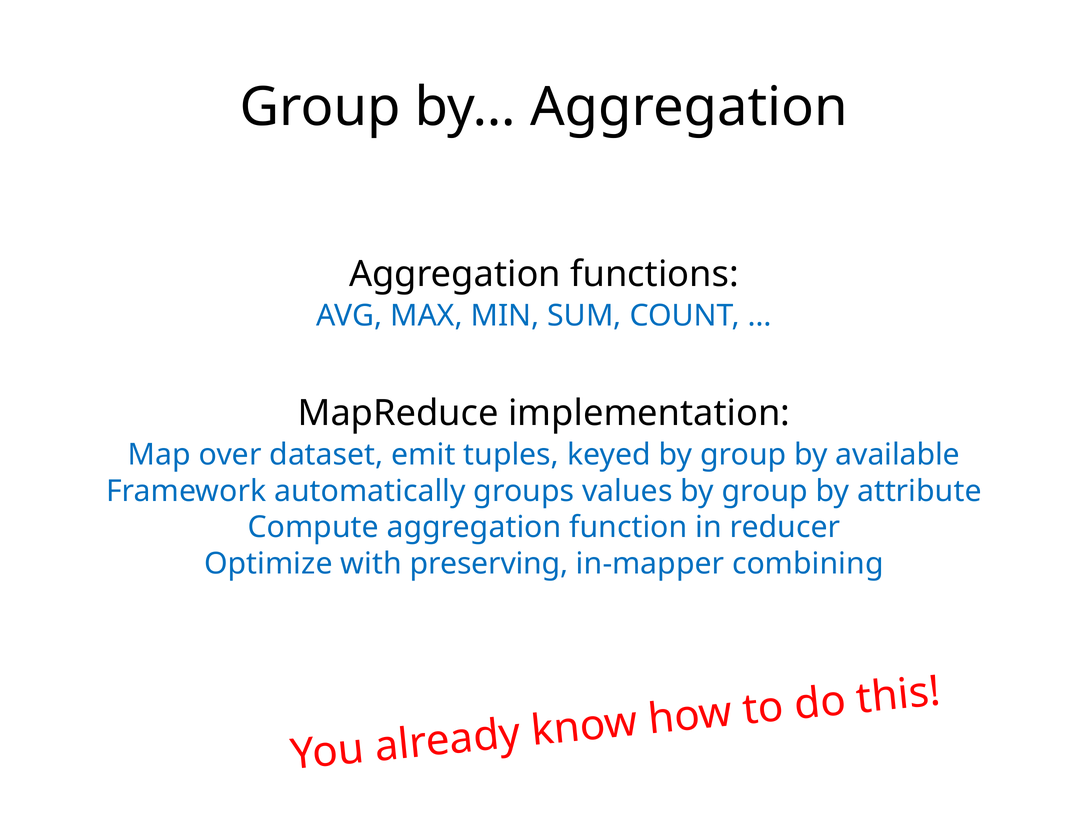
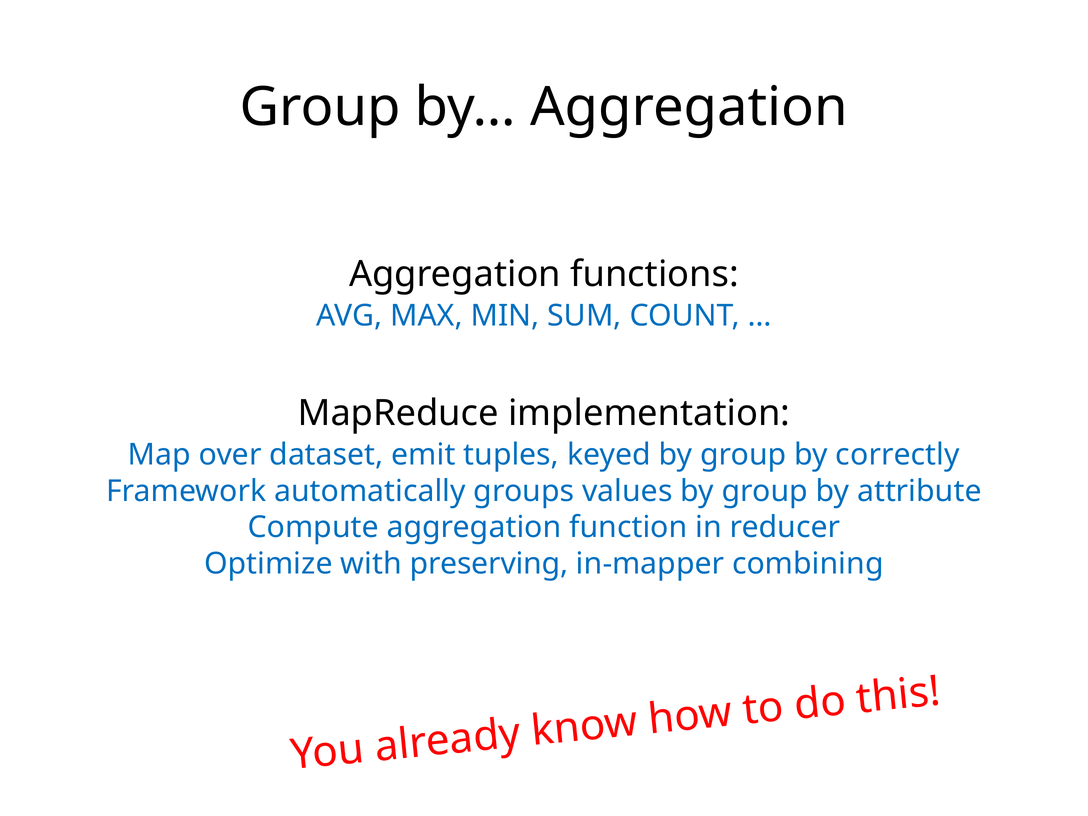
available: available -> correctly
